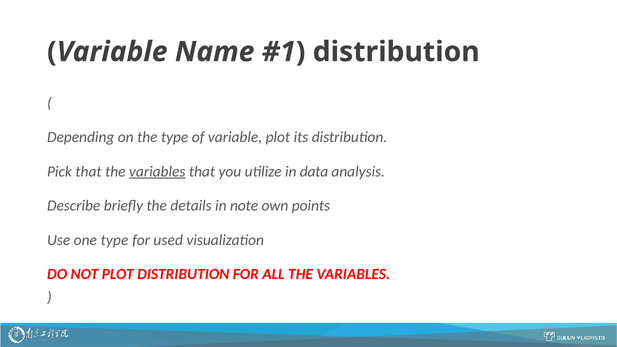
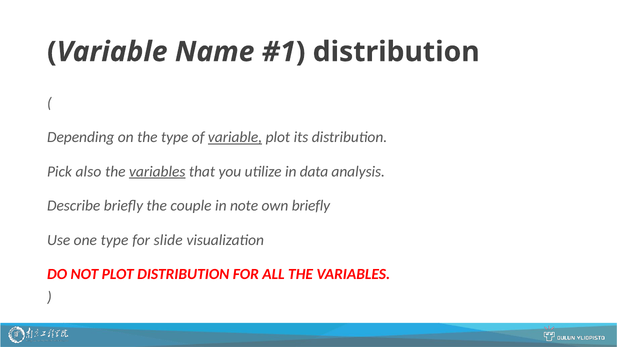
variable at (235, 137) underline: none -> present
Pick that: that -> also
details: details -> couple
own points: points -> briefly
used: used -> slide
